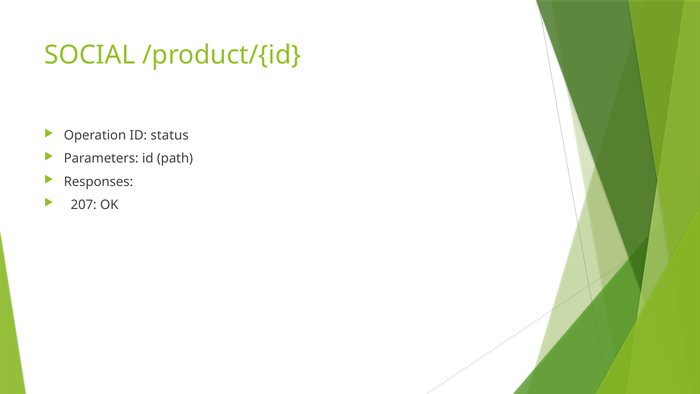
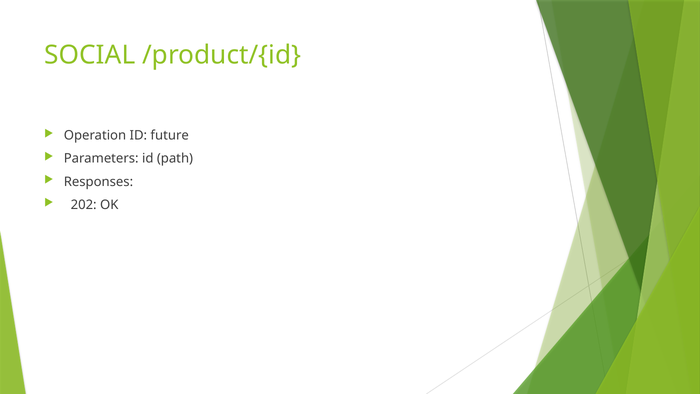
status: status -> future
207: 207 -> 202
